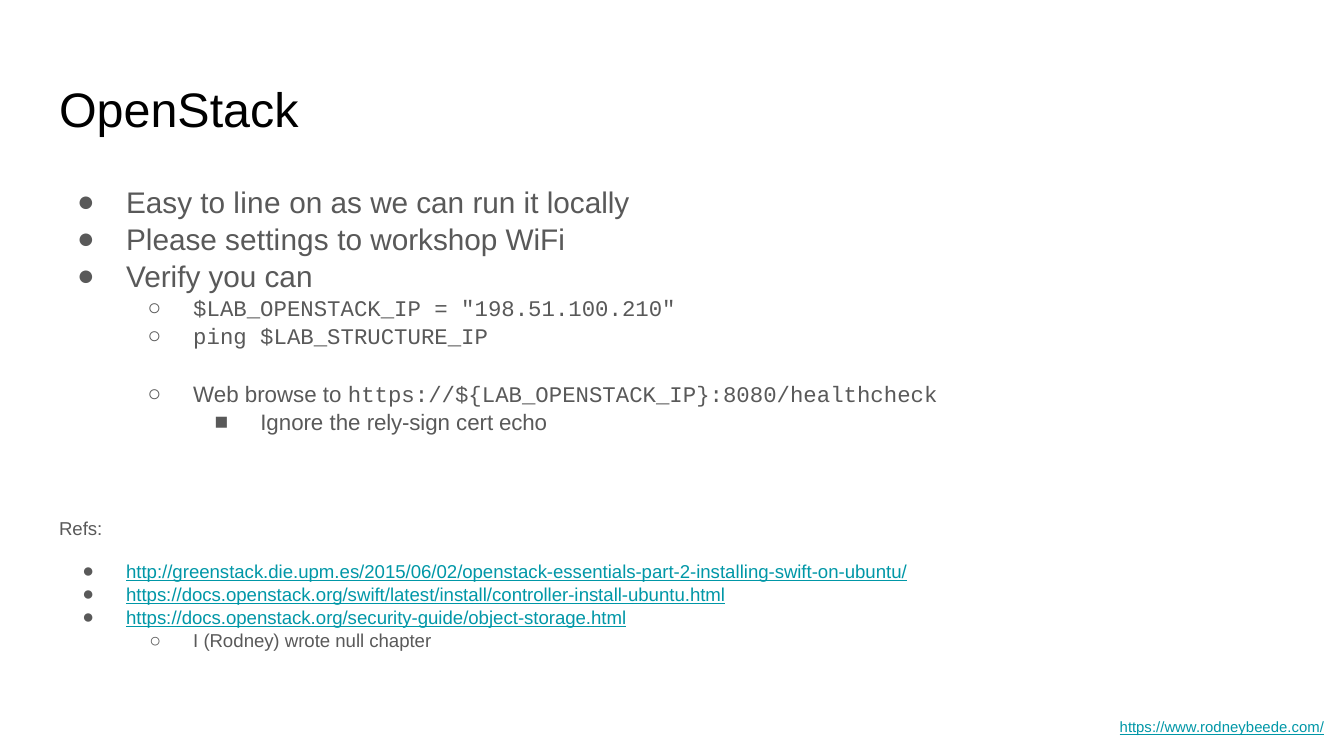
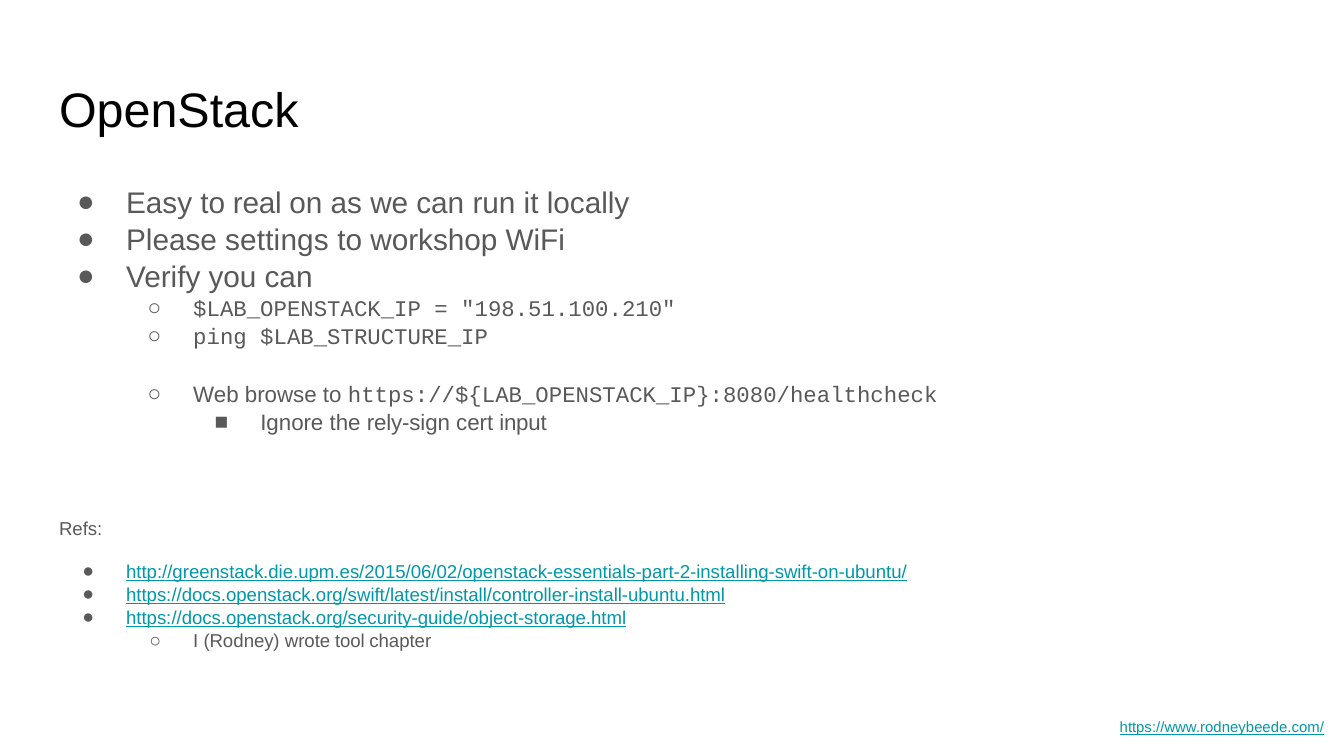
line: line -> real
echo: echo -> input
null: null -> tool
